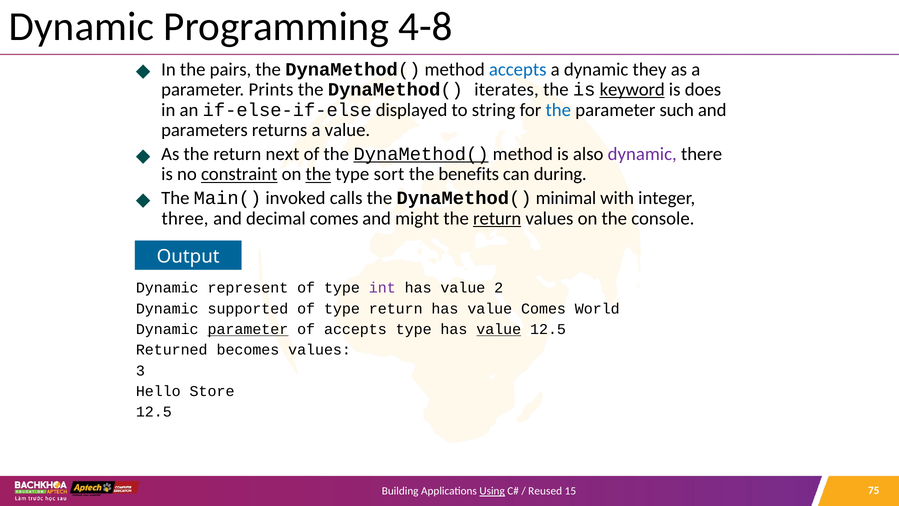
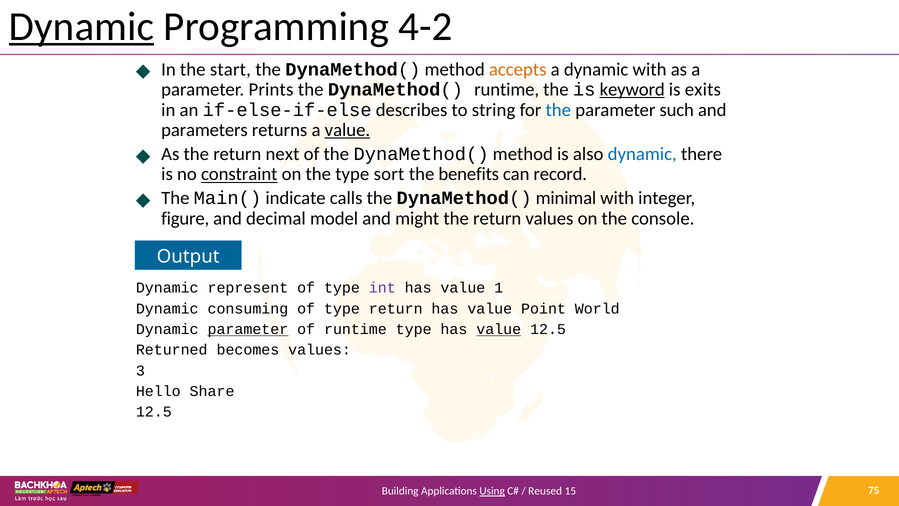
Dynamic at (81, 27) underline: none -> present
4-8: 4-8 -> 4-2
pairs: pairs -> start
accepts at (518, 69) colour: blue -> orange
dynamic they: they -> with
DynaMethod( iterates: iterates -> runtime
does: does -> exits
displayed: displayed -> describes
value at (347, 130) underline: none -> present
DynaMethod( at (421, 154) underline: present -> none
dynamic at (642, 154) colour: purple -> blue
the at (318, 174) underline: present -> none
during: during -> record
invoked: invoked -> indicate
three: three -> figure
decimal comes: comes -> model
return at (497, 218) underline: present -> none
2: 2 -> 1
supported: supported -> consuming
value Comes: Comes -> Point
of accepts: accepts -> runtime
Store: Store -> Share
